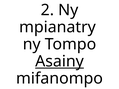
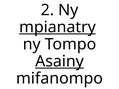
mpianatry underline: none -> present
